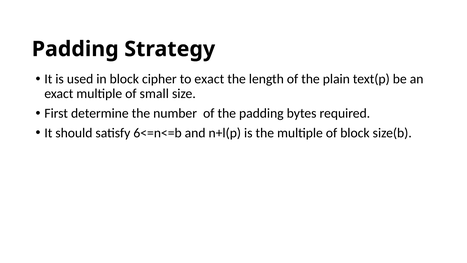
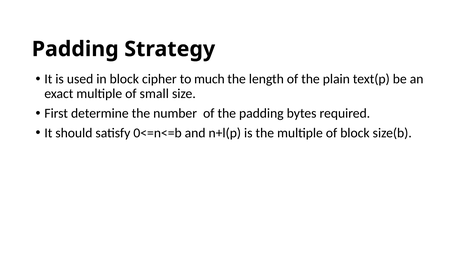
to exact: exact -> much
6<=n<=b: 6<=n<=b -> 0<=n<=b
